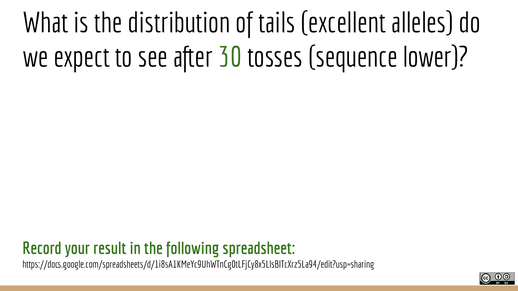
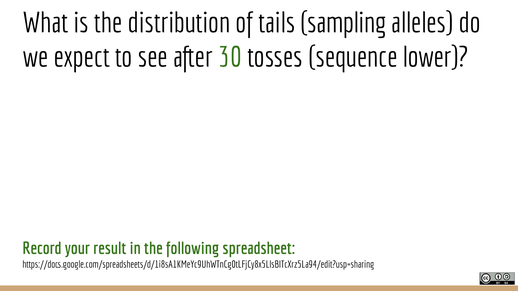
excellent: excellent -> sampling
